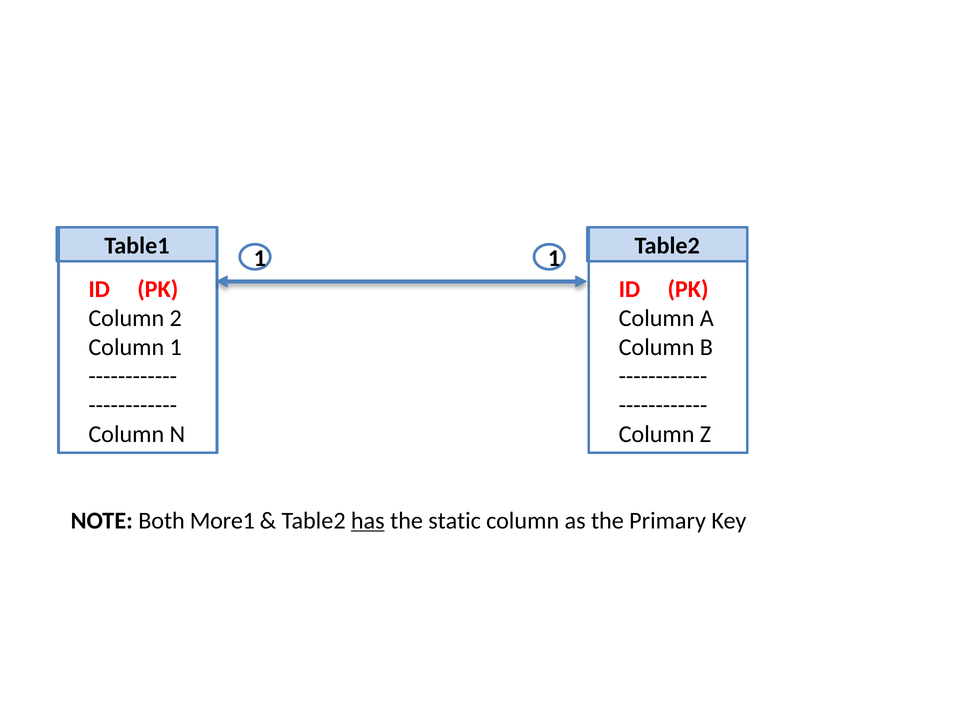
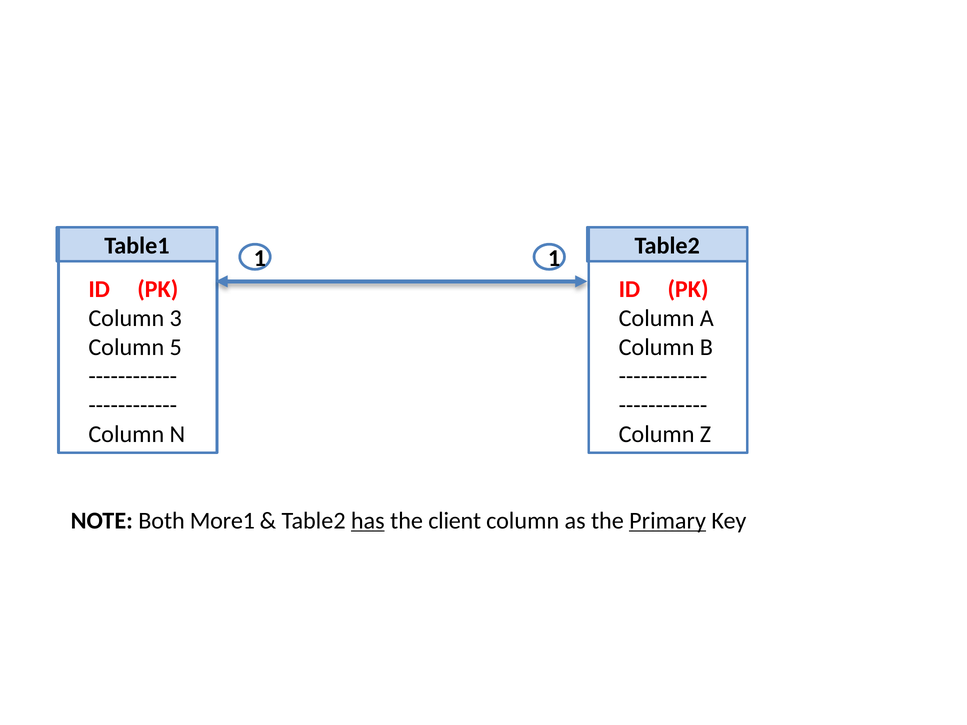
2: 2 -> 3
Column 1: 1 -> 5
static: static -> client
Primary underline: none -> present
